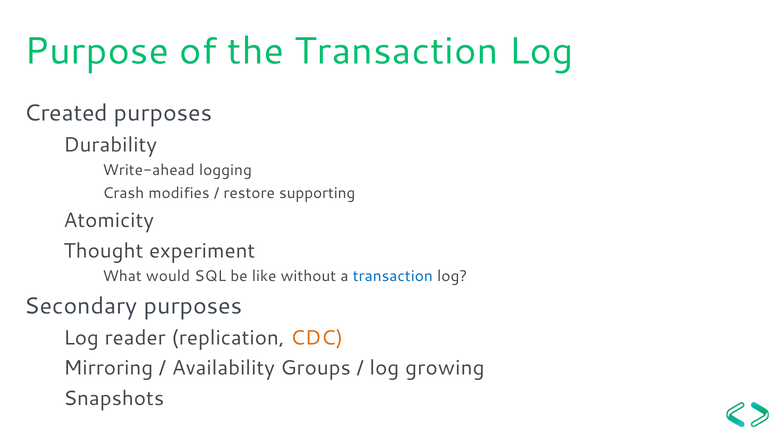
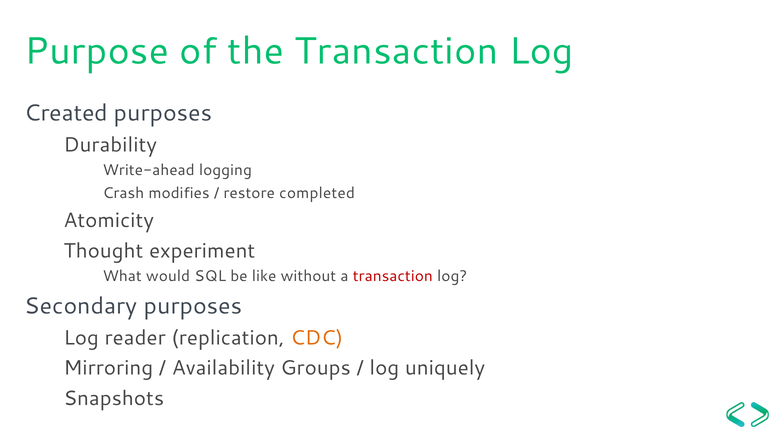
supporting: supporting -> completed
transaction at (393, 276) colour: blue -> red
growing: growing -> uniquely
